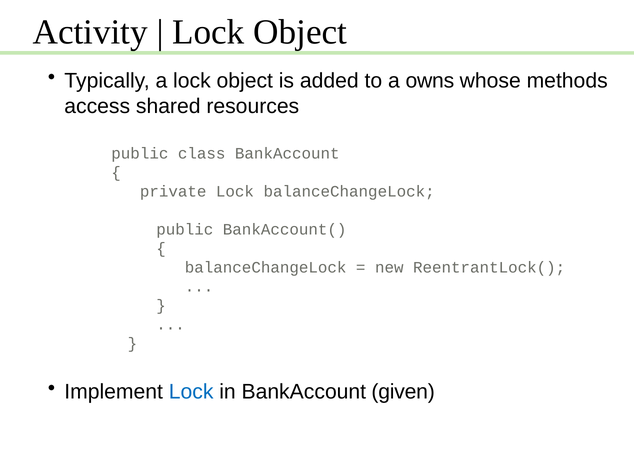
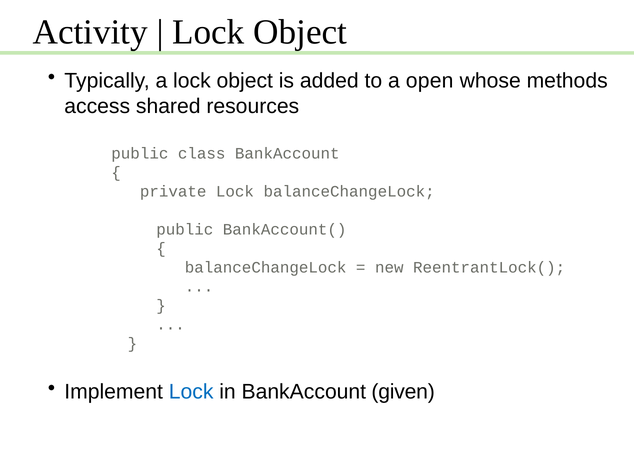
owns: owns -> open
